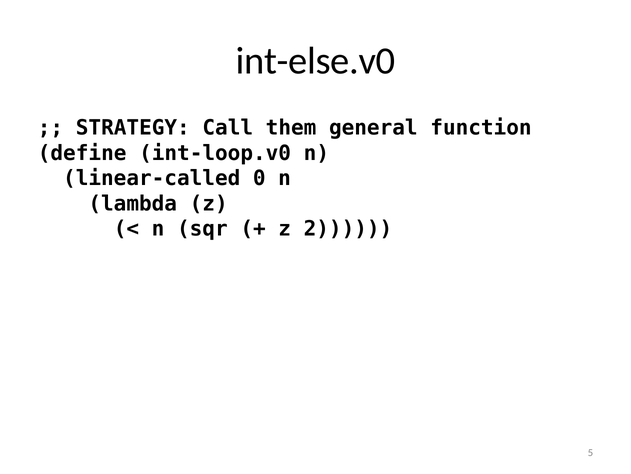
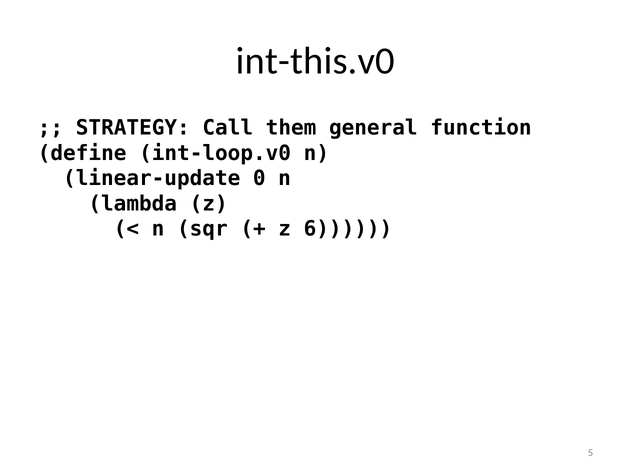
int-else.v0: int-else.v0 -> int-this.v0
linear-called: linear-called -> linear-update
2: 2 -> 6
